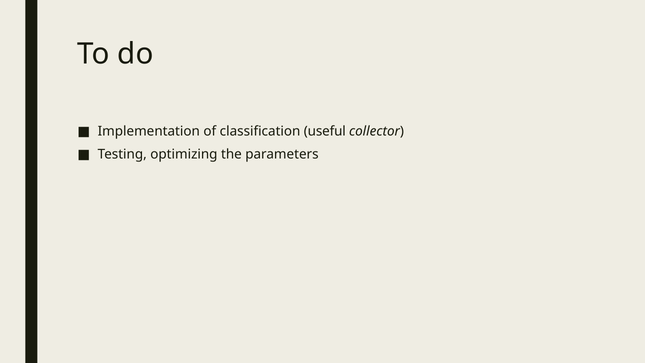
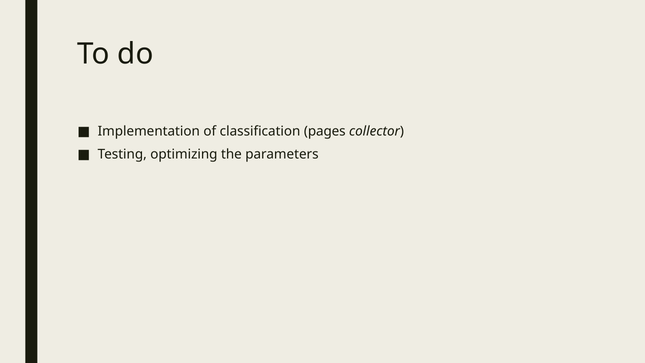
useful: useful -> pages
